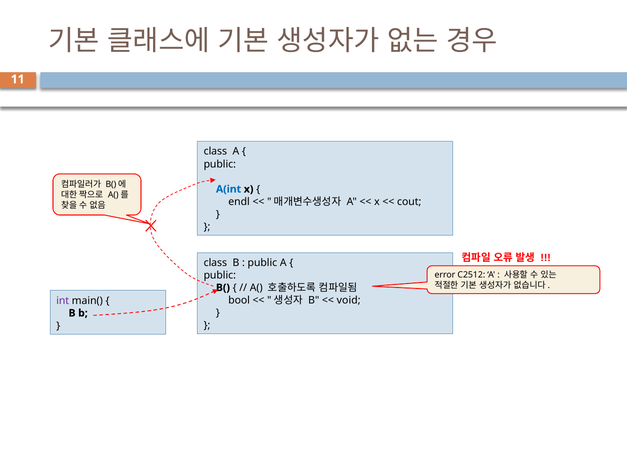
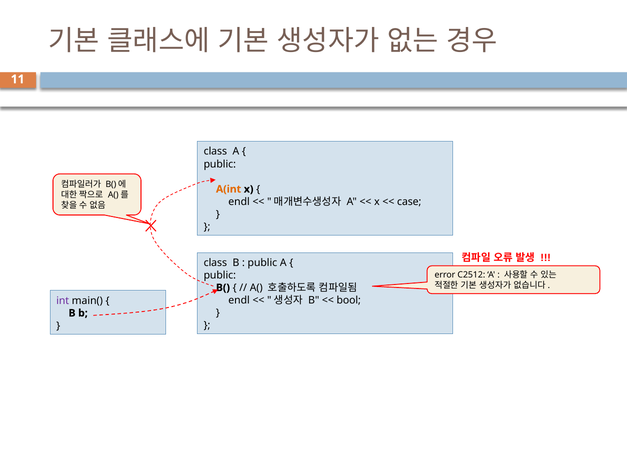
A(int colour: blue -> orange
cout: cout -> case
bool at (239, 300): bool -> endl
void: void -> bool
